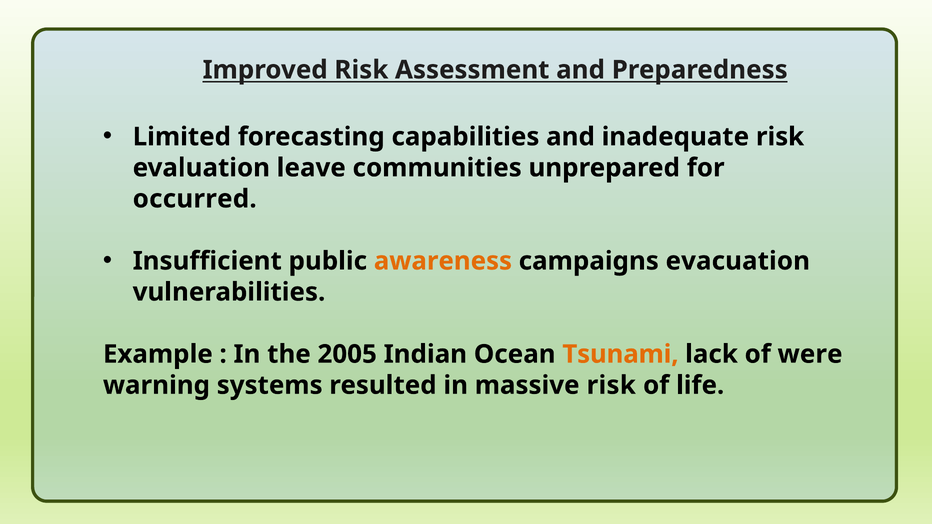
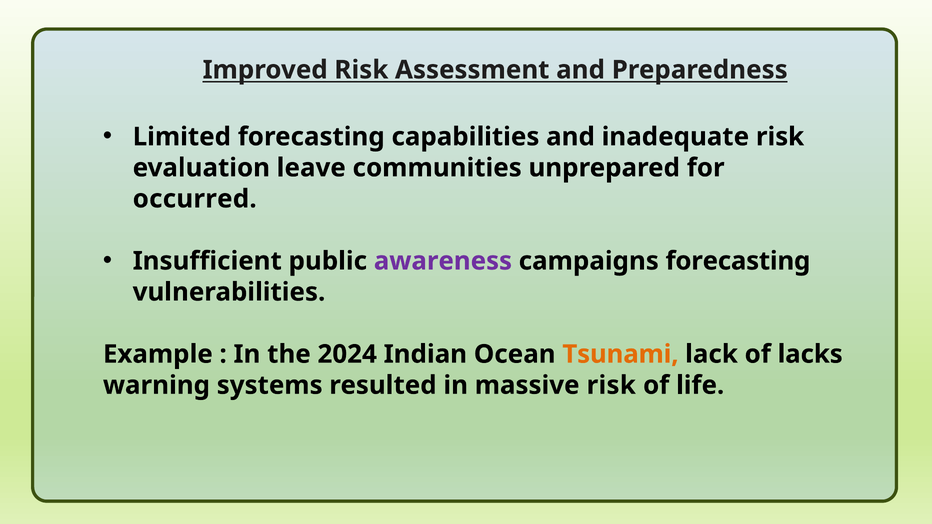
awareness colour: orange -> purple
campaigns evacuation: evacuation -> forecasting
2005: 2005 -> 2024
were: were -> lacks
